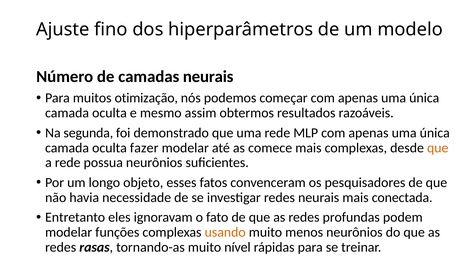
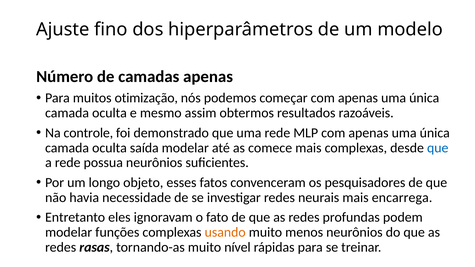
camadas neurais: neurais -> apenas
segunda: segunda -> controle
fazer: fazer -> saída
que at (438, 148) colour: orange -> blue
conectada: conectada -> encarrega
